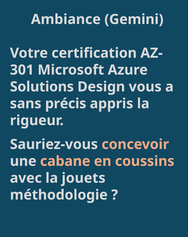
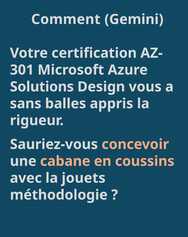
Ambiance: Ambiance -> Comment
précis: précis -> balles
